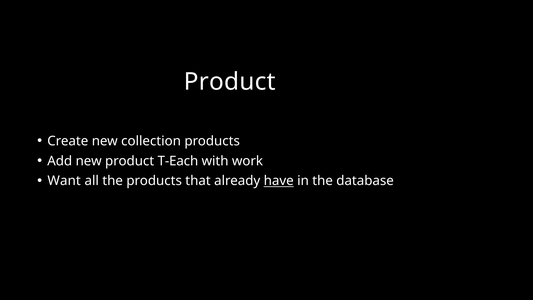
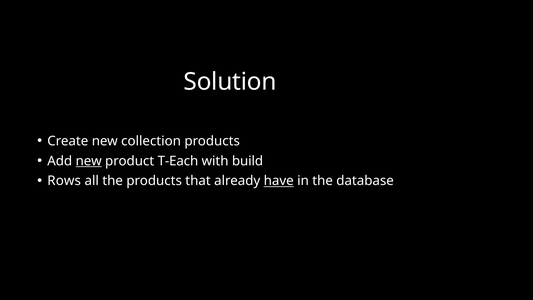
Product at (230, 82): Product -> Solution
new at (89, 161) underline: none -> present
work: work -> build
Want: Want -> Rows
